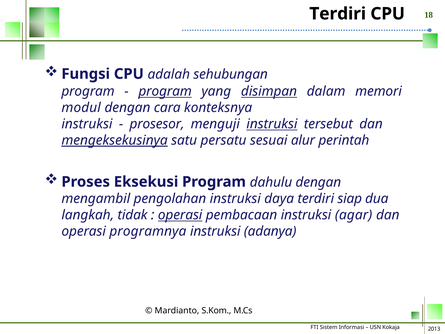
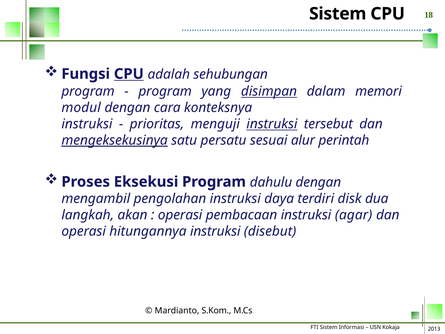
Terdiri at (338, 14): Terdiri -> Sistem
CPU at (129, 74) underline: none -> present
program at (165, 91) underline: present -> none
prosesor: prosesor -> prioritas
siap: siap -> disk
tidak: tidak -> akan
operasi at (180, 215) underline: present -> none
programnya: programnya -> hitungannya
adanya: adanya -> disebut
